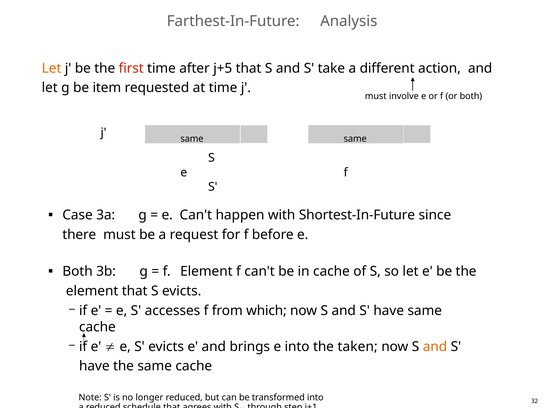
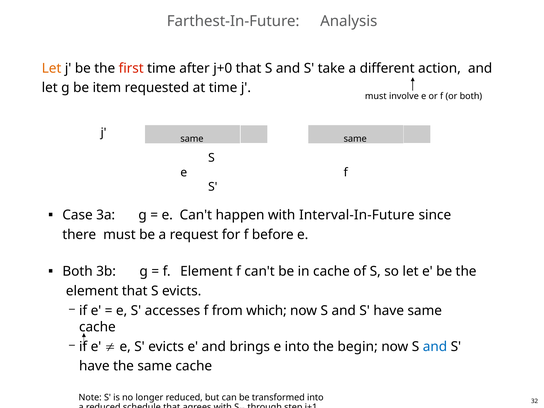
j+5: j+5 -> j+0
Shortest-In-Future: Shortest-In-Future -> Interval-In-Future
taken: taken -> begin
and at (435, 347) colour: orange -> blue
